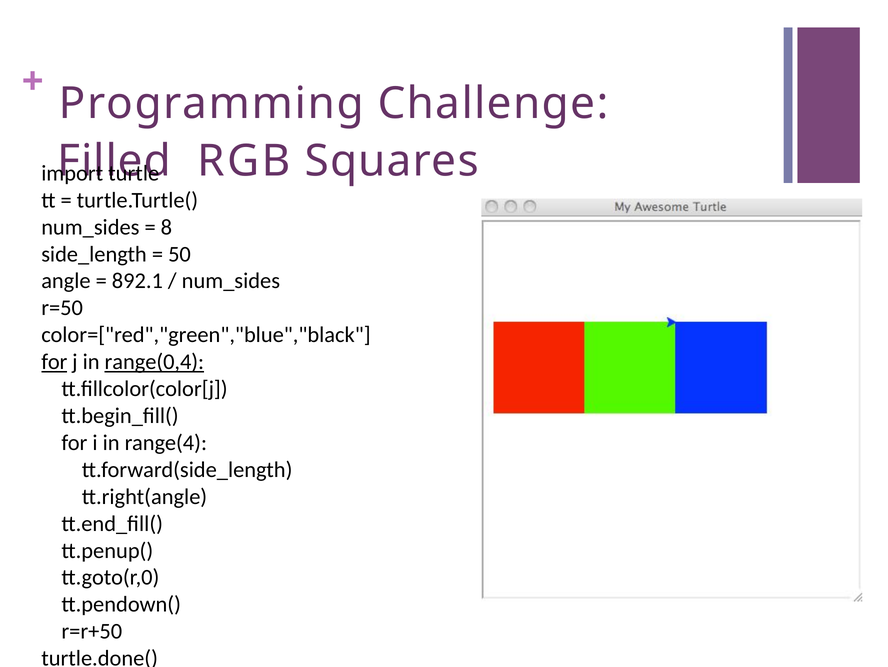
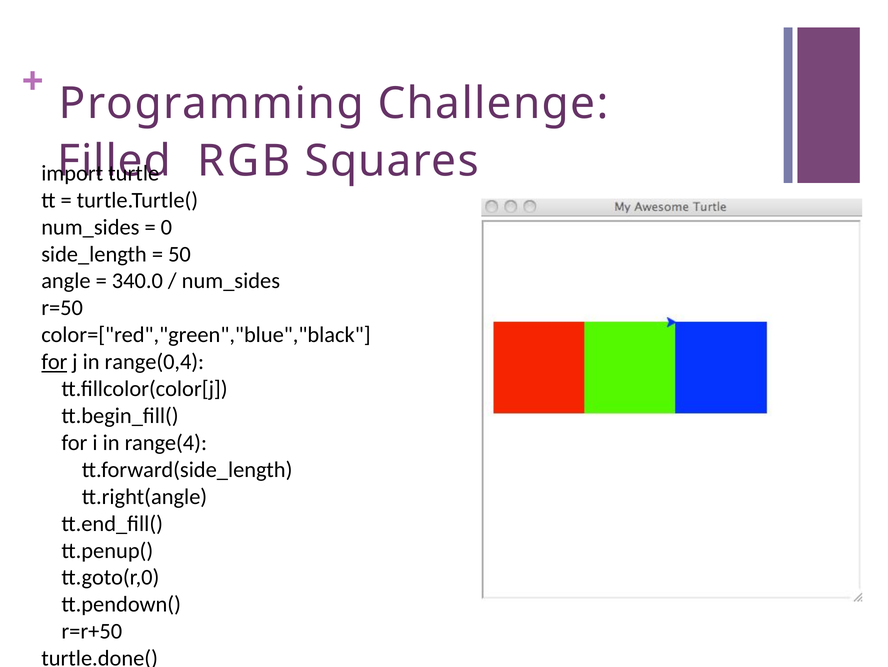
8: 8 -> 0
892.1: 892.1 -> 340.0
range(0,4 underline: present -> none
